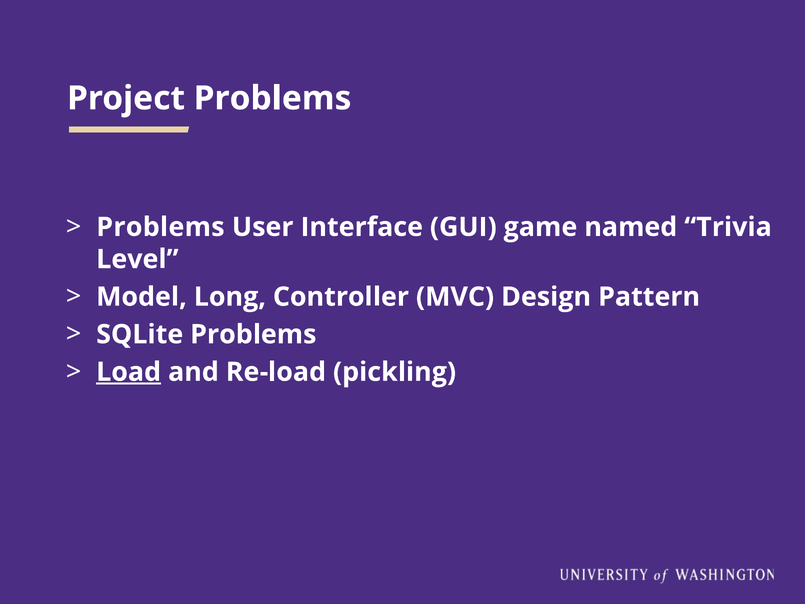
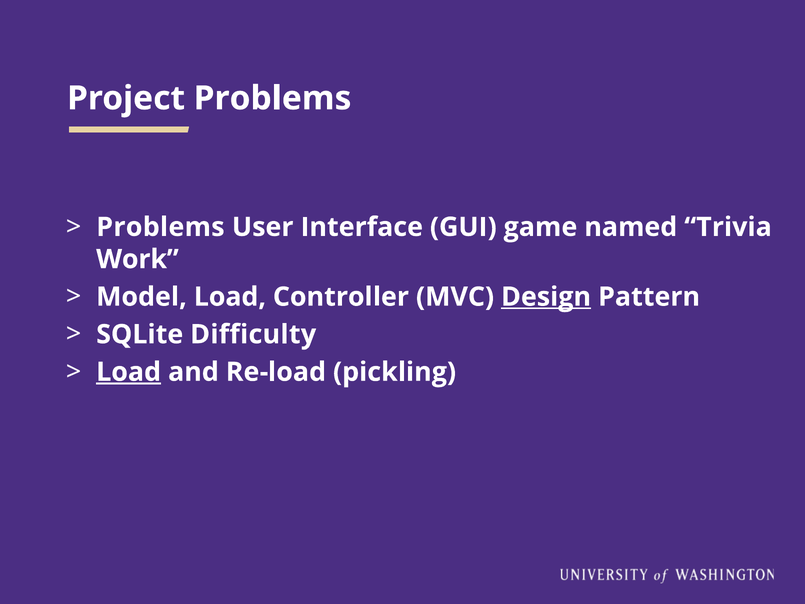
Level: Level -> Work
Model Long: Long -> Load
Design underline: none -> present
SQLite Problems: Problems -> Difficulty
